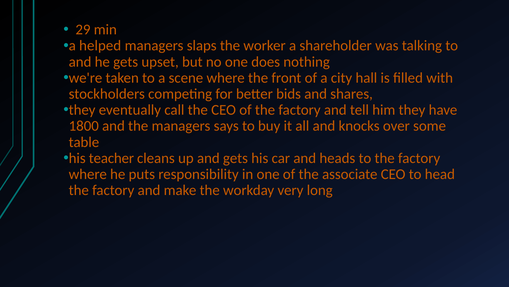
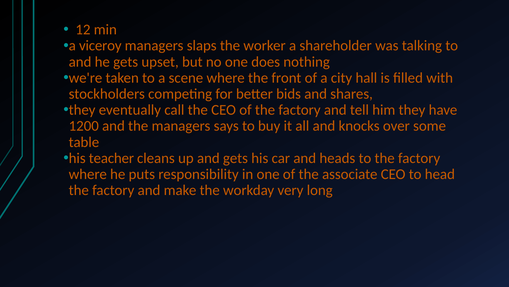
29: 29 -> 12
helped: helped -> viceroy
1800: 1800 -> 1200
